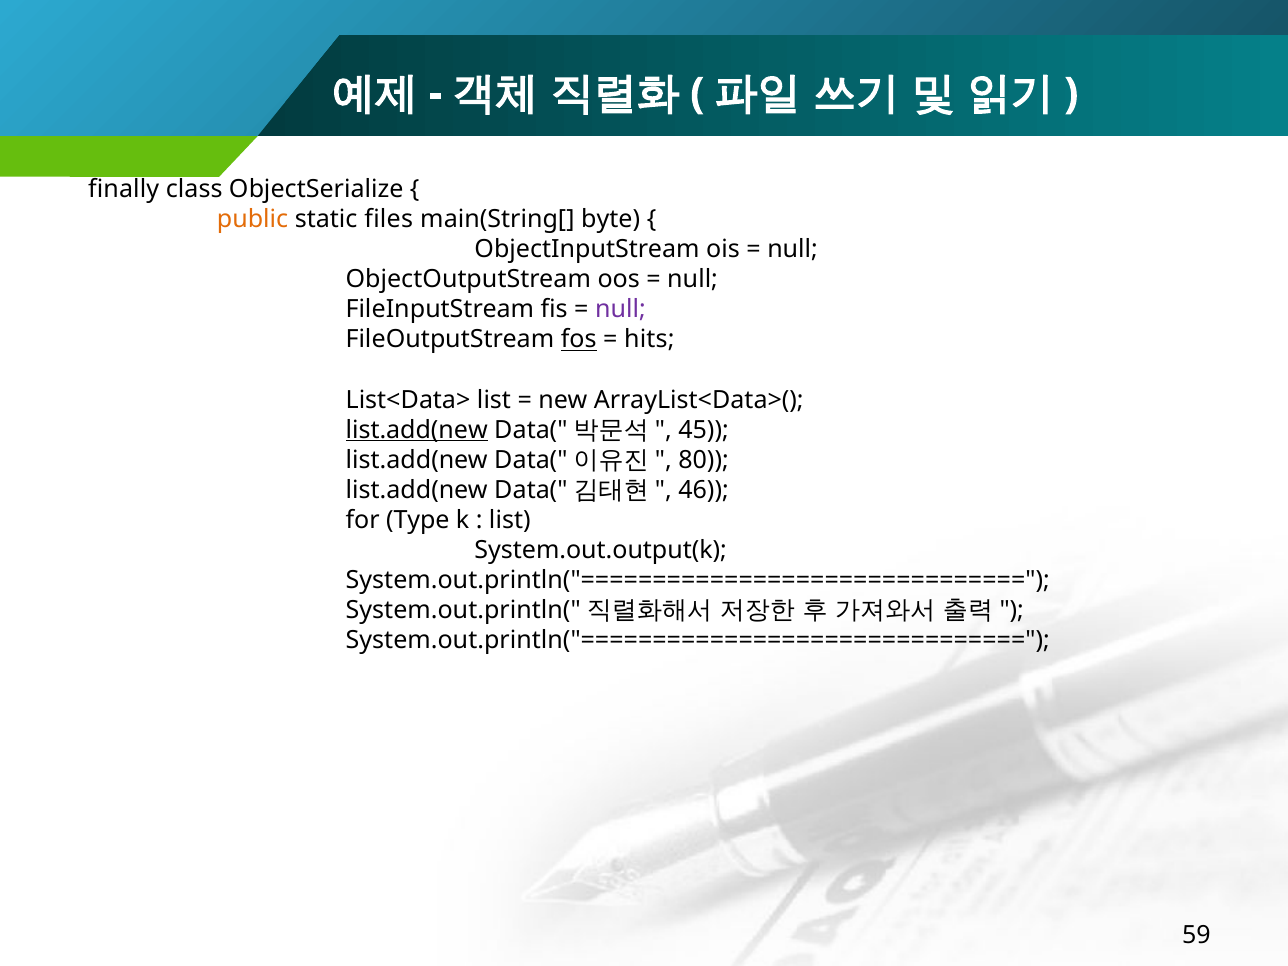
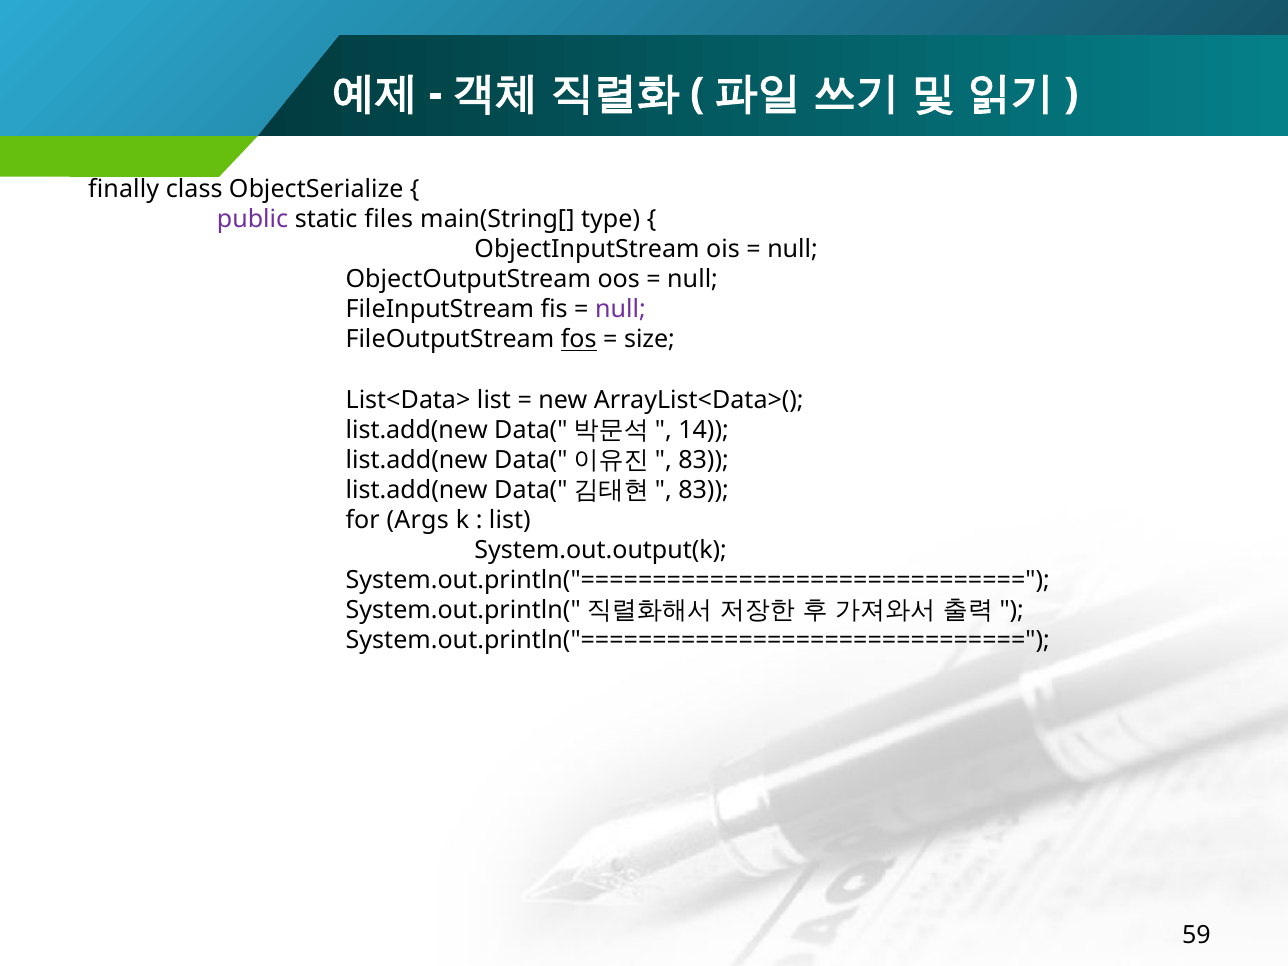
public colour: orange -> purple
byte: byte -> type
hits: hits -> size
list.add(new at (417, 430) underline: present -> none
45: 45 -> 14
80 at (704, 460): 80 -> 83
46 at (704, 490): 46 -> 83
Type: Type -> Args
